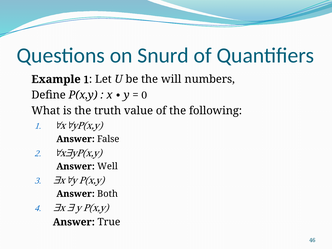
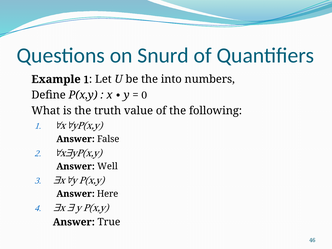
will: will -> into
Both: Both -> Here
